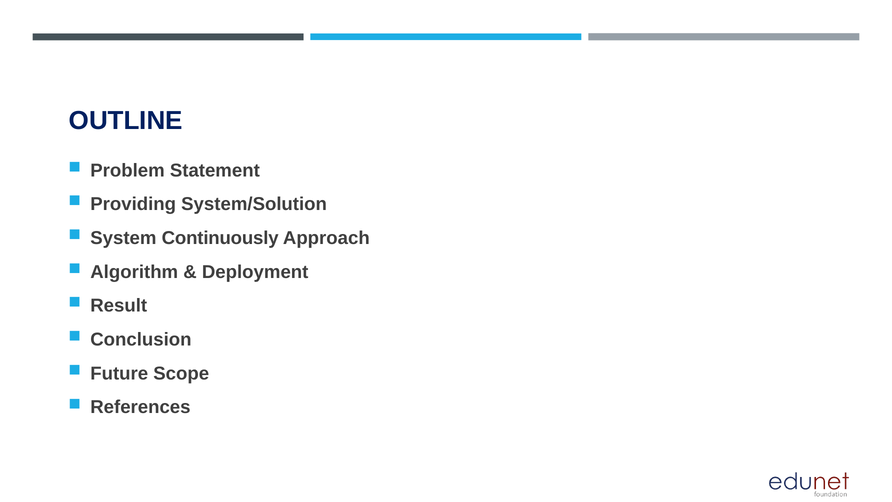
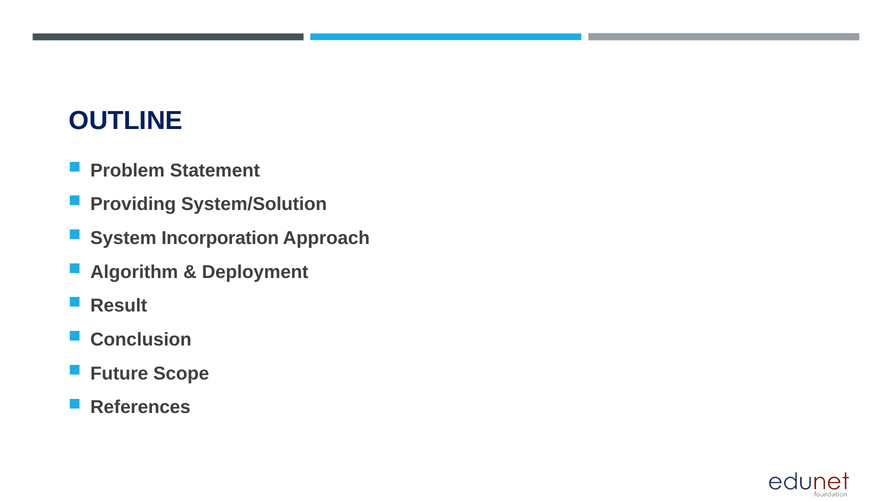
Continuously: Continuously -> Incorporation
